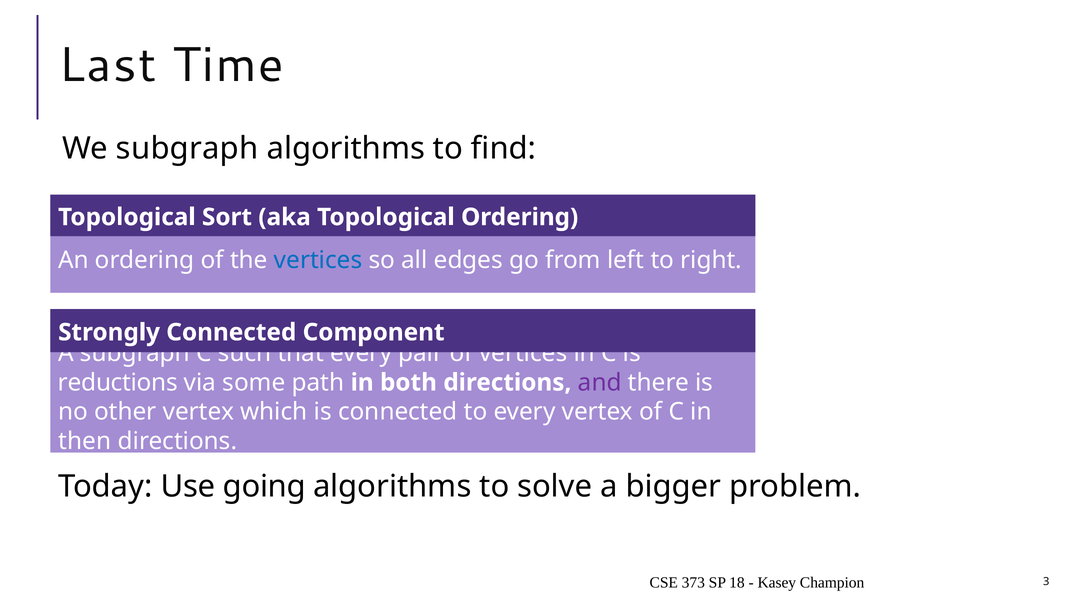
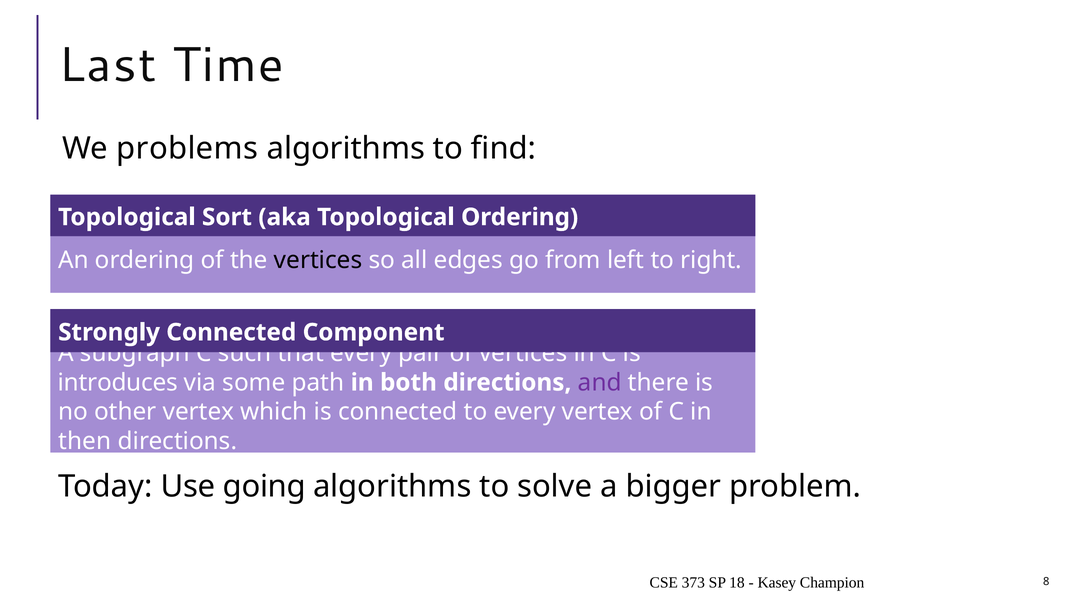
We subgraph: subgraph -> problems
vertices at (318, 260) colour: blue -> black
reductions: reductions -> introduces
3: 3 -> 8
